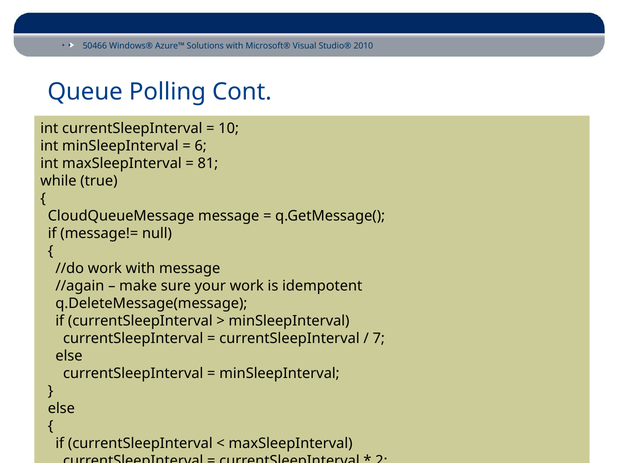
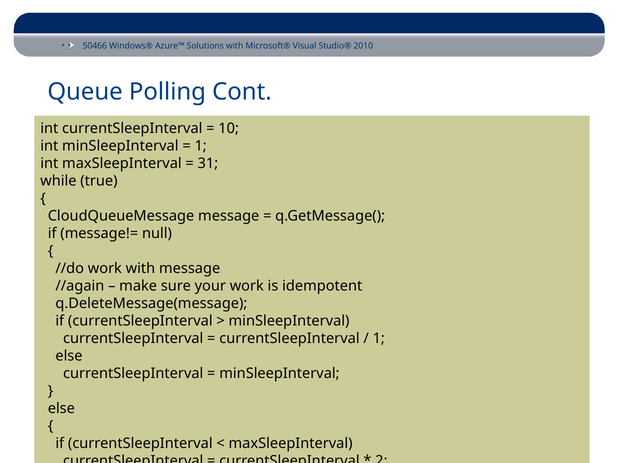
6 at (201, 146): 6 -> 1
81: 81 -> 31
7 at (379, 338): 7 -> 1
